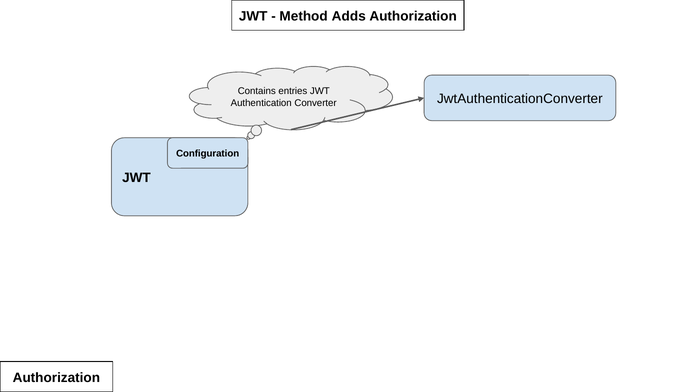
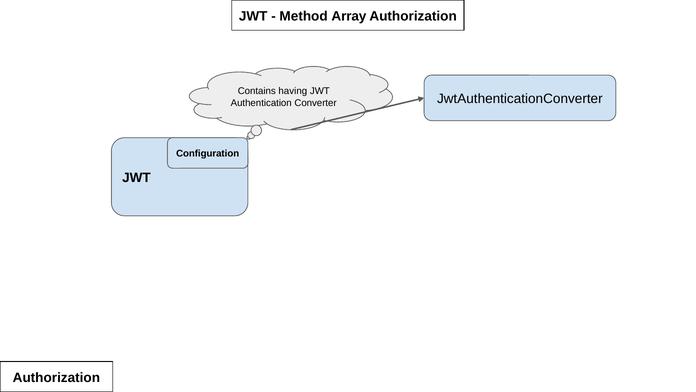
Adds: Adds -> Array
entries: entries -> having
